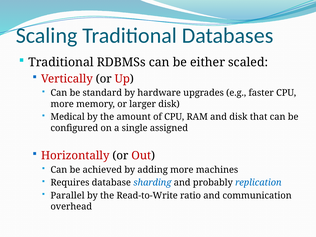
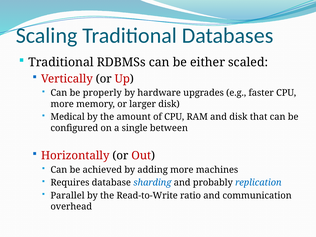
standard: standard -> properly
assigned: assigned -> between
